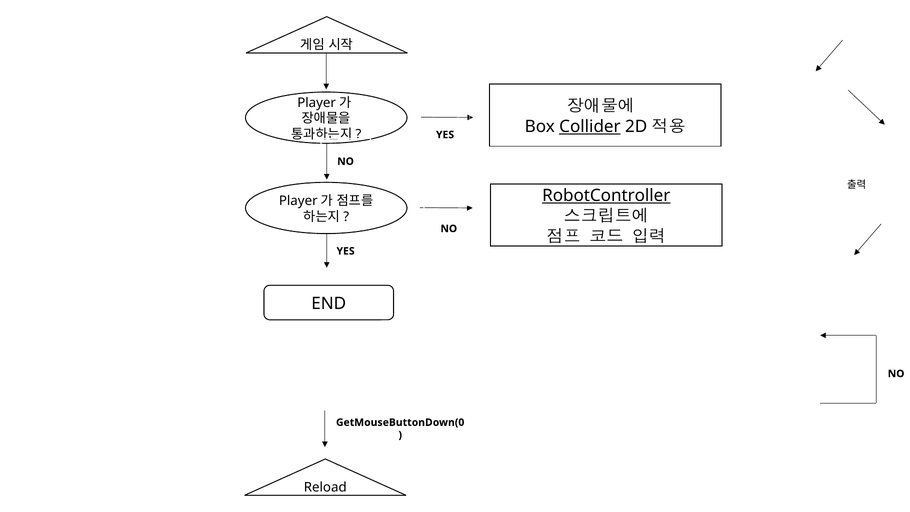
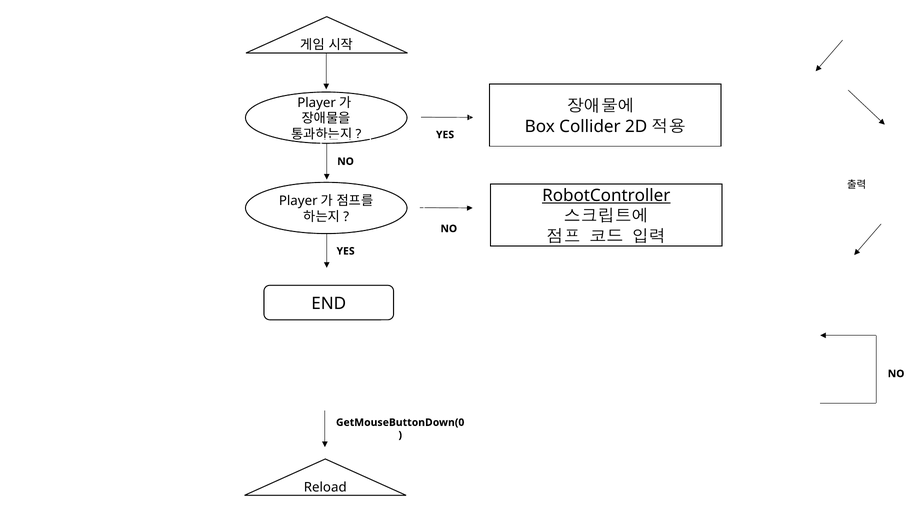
Collider underline: present -> none
